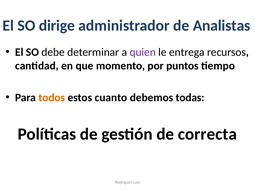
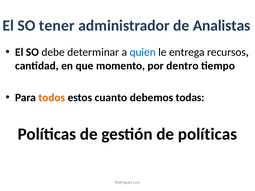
dirige: dirige -> tener
quien colour: purple -> blue
puntos: puntos -> dentro
de correcta: correcta -> políticas
